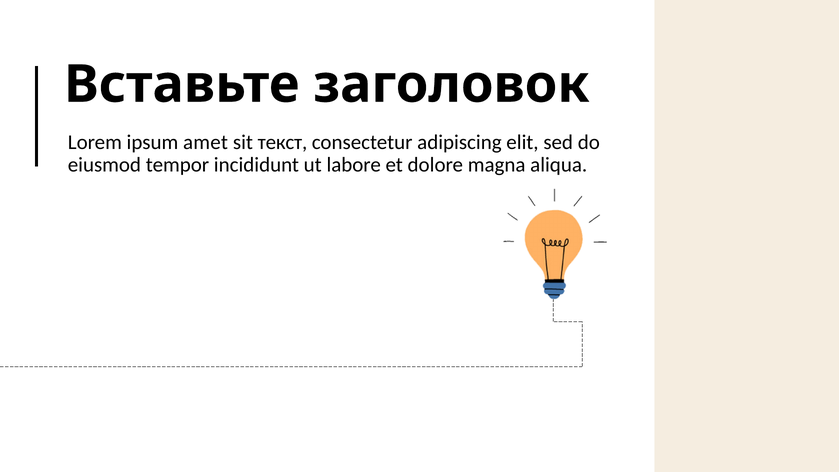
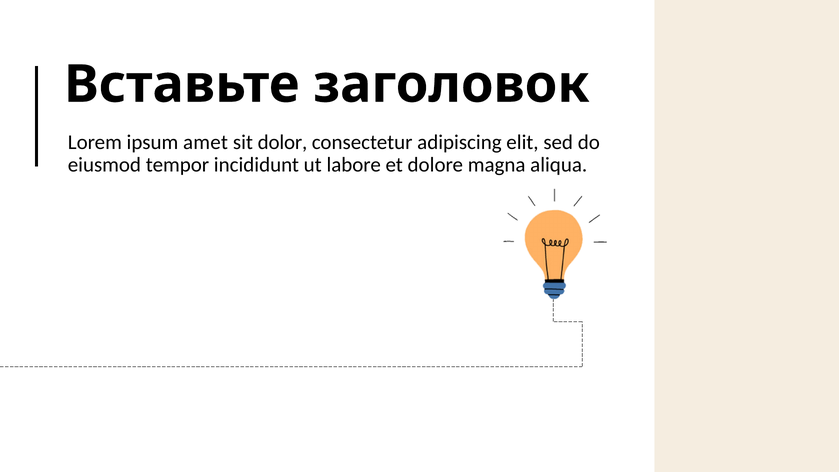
текст: текст -> dolor
